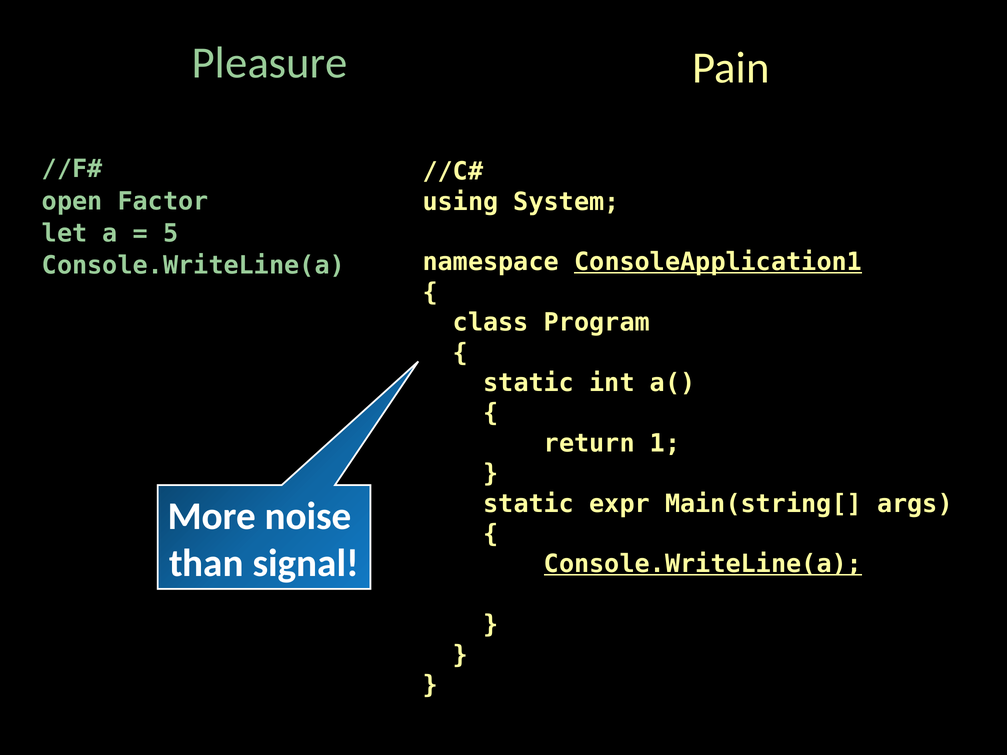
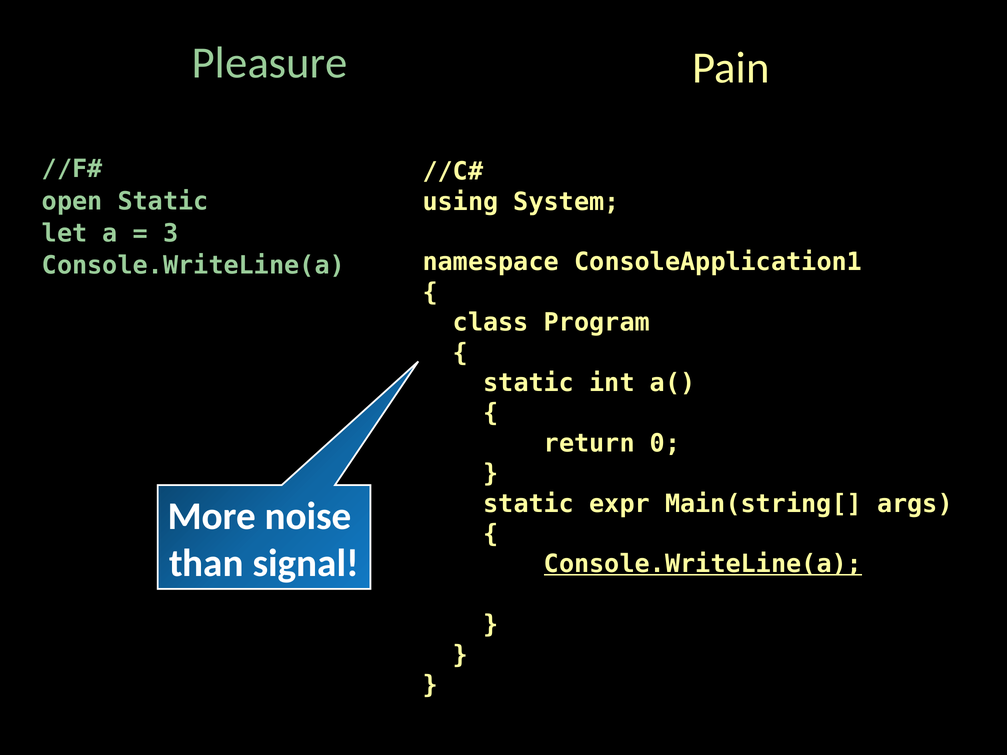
open Factor: Factor -> Static
5: 5 -> 3
ConsoleApplication1 underline: present -> none
1: 1 -> 0
